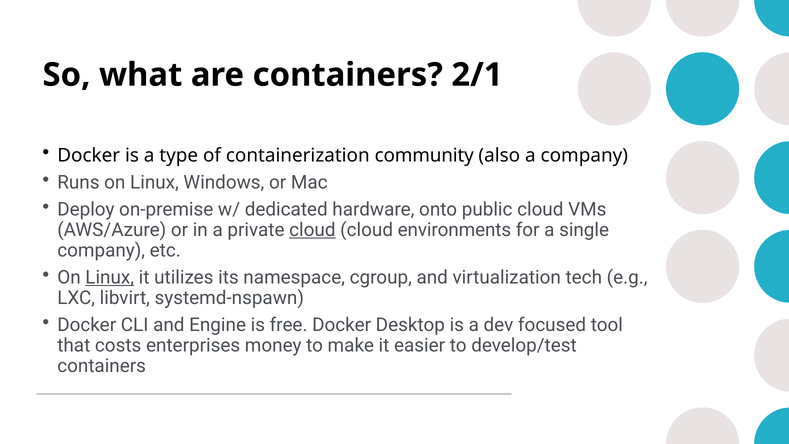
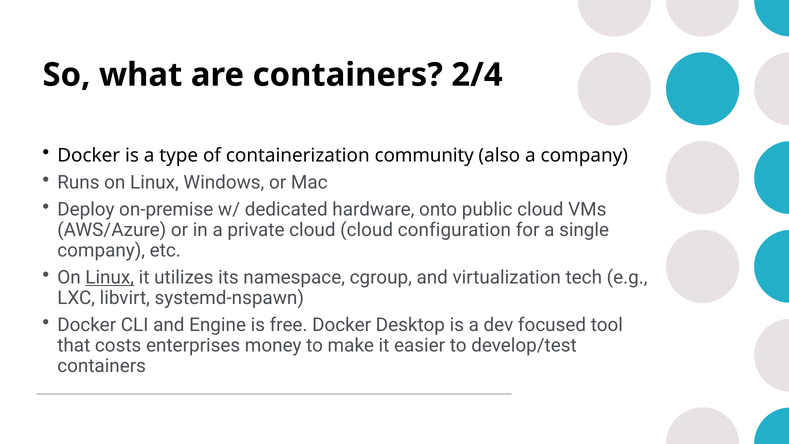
2/1: 2/1 -> 2/4
cloud at (312, 230) underline: present -> none
environments: environments -> configuration
